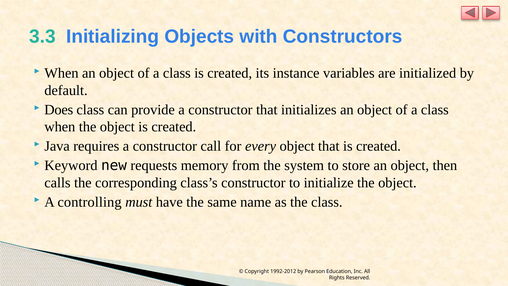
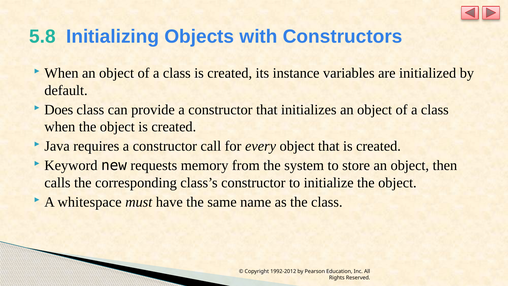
3.3: 3.3 -> 5.8
controlling: controlling -> whitespace
